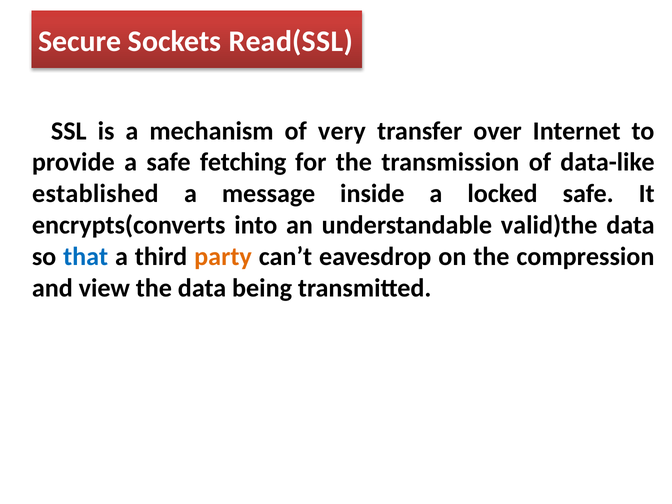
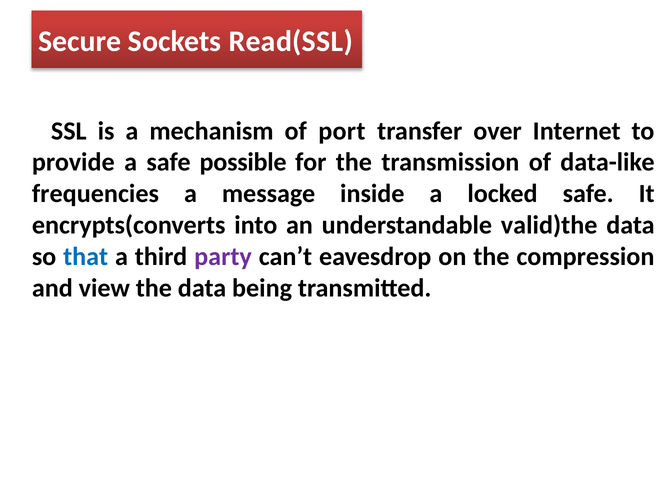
very: very -> port
fetching: fetching -> possible
established: established -> frequencies
party colour: orange -> purple
